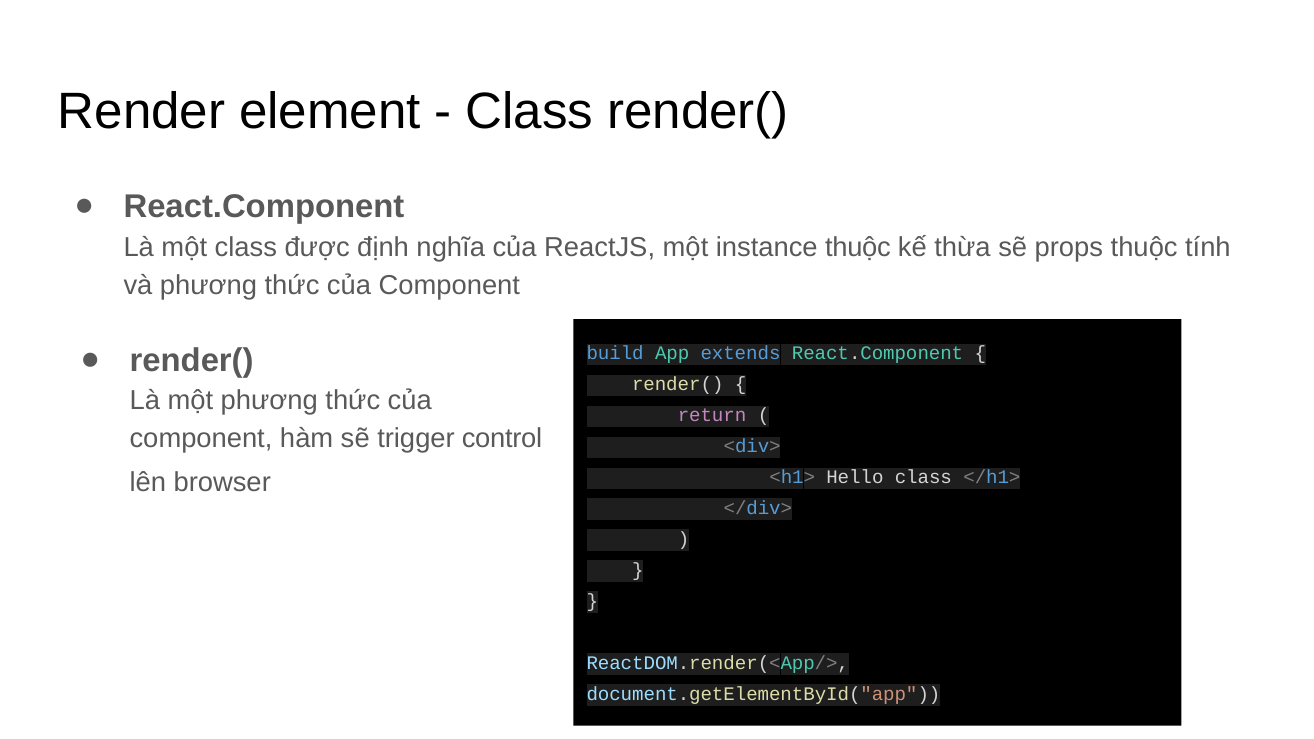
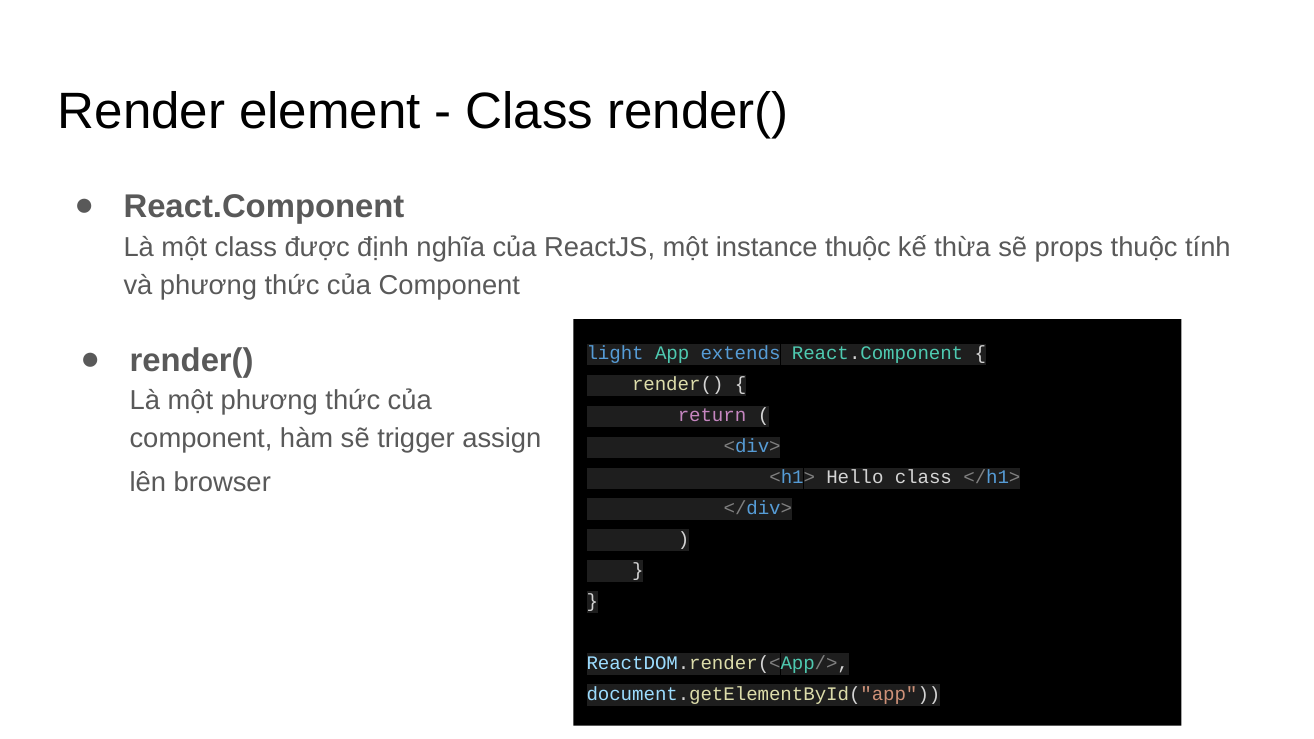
build: build -> light
control: control -> assign
